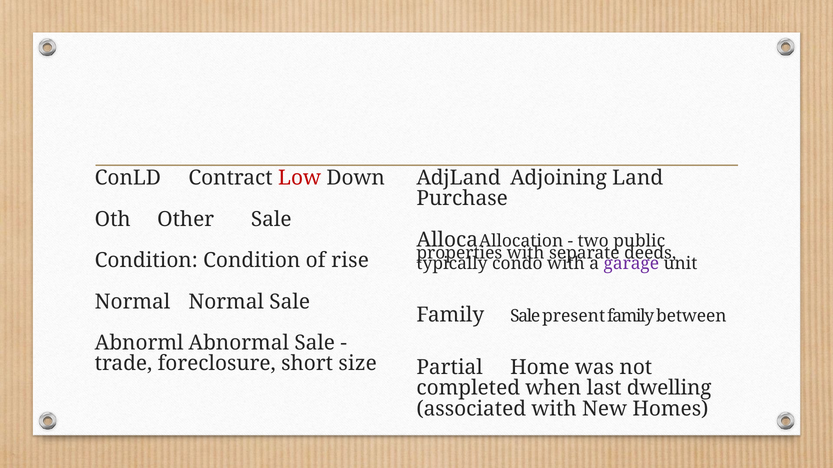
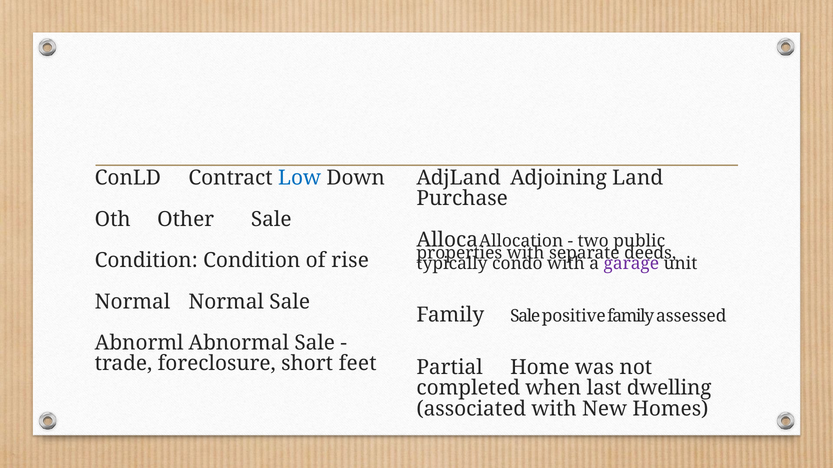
Low colour: red -> blue
present: present -> positive
between: between -> assessed
size: size -> feet
